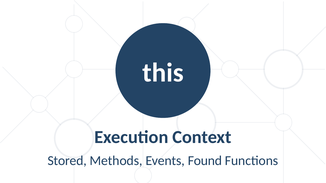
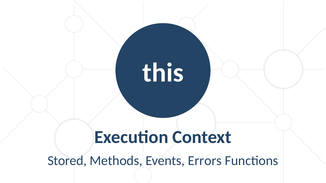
Found: Found -> Errors
